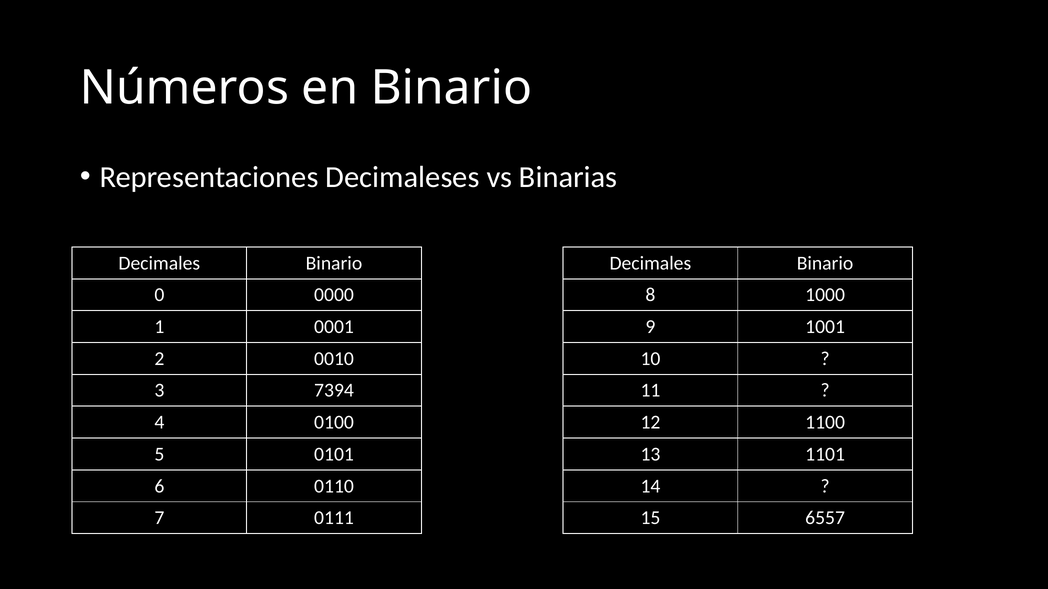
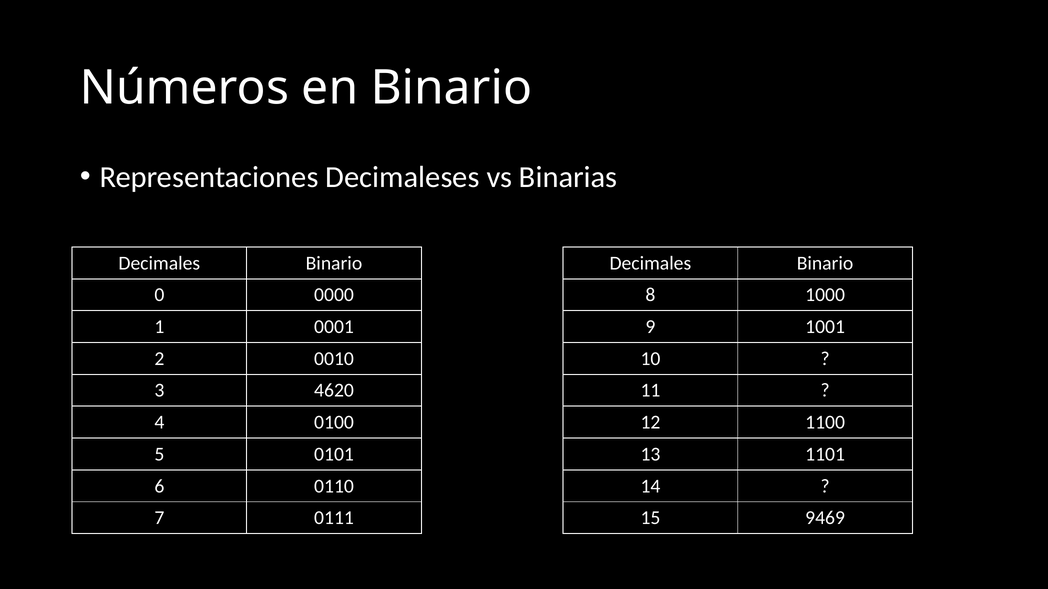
7394: 7394 -> 4620
6557: 6557 -> 9469
